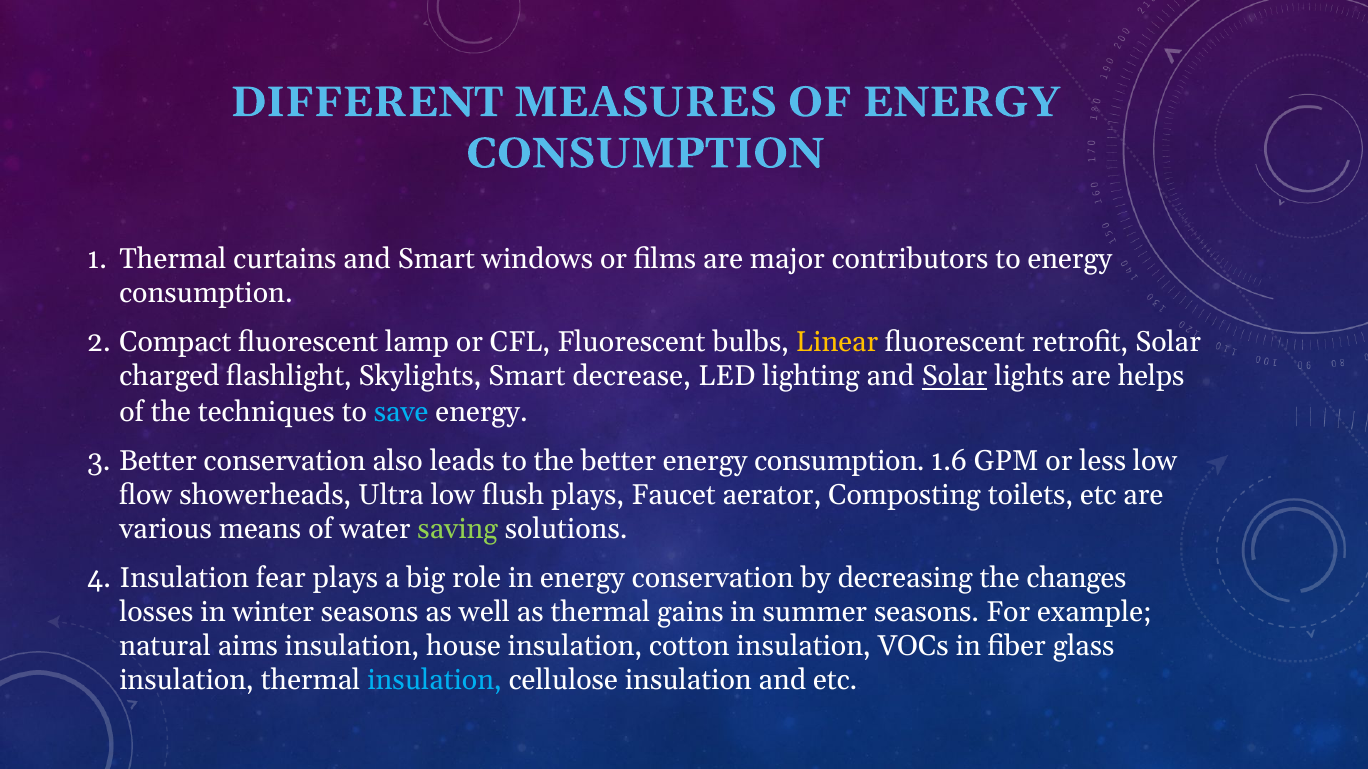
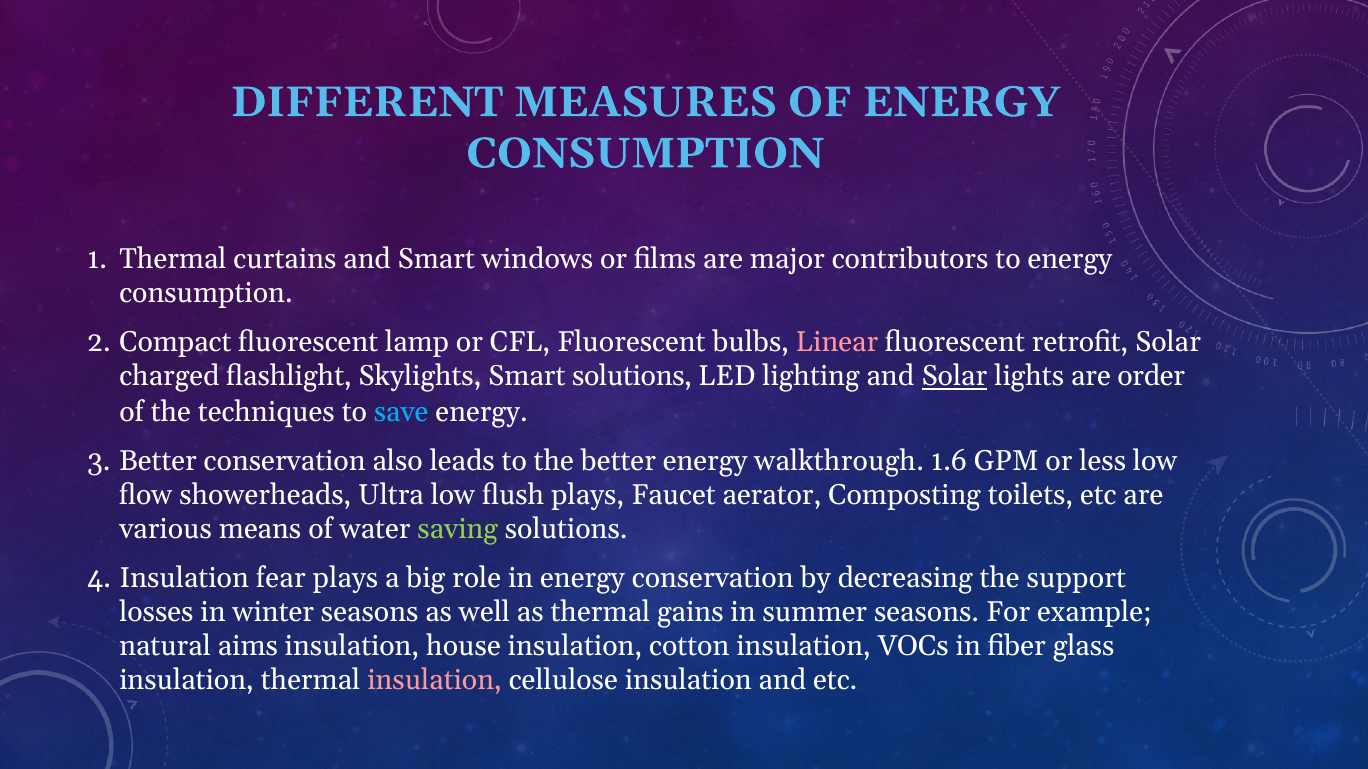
Linear colour: yellow -> pink
Smart decrease: decrease -> solutions
helps: helps -> order
better energy consumption: consumption -> walkthrough
changes: changes -> support
insulation at (435, 681) colour: light blue -> pink
